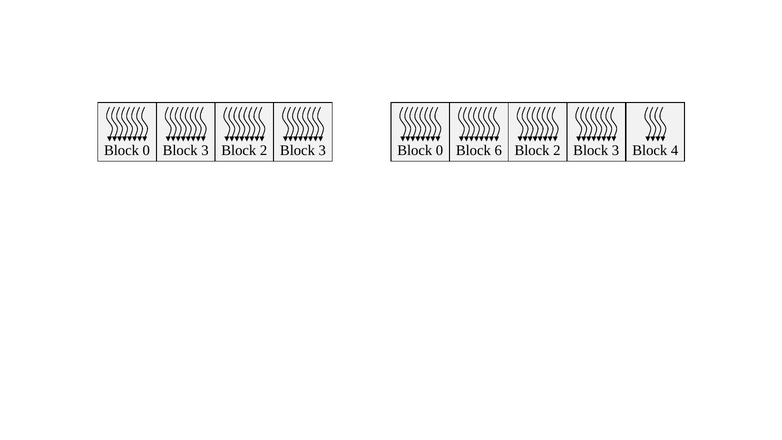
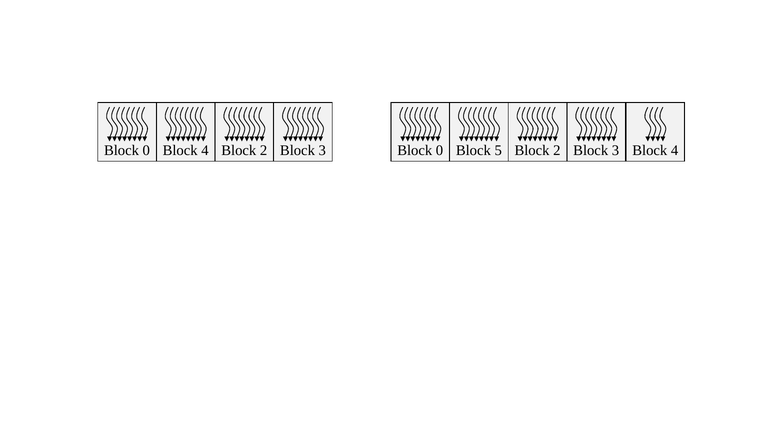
0 Block 3: 3 -> 4
6: 6 -> 5
